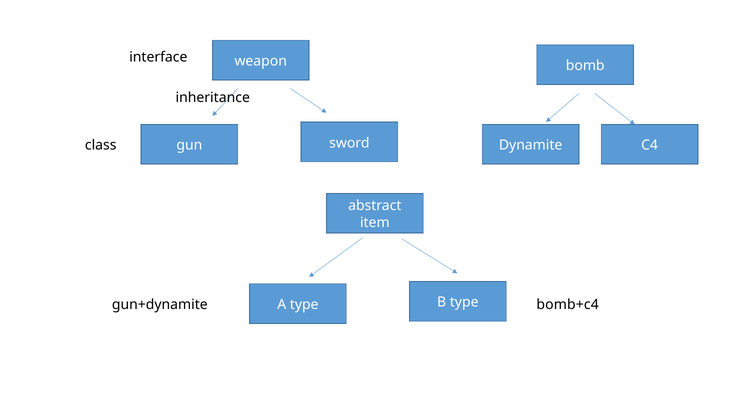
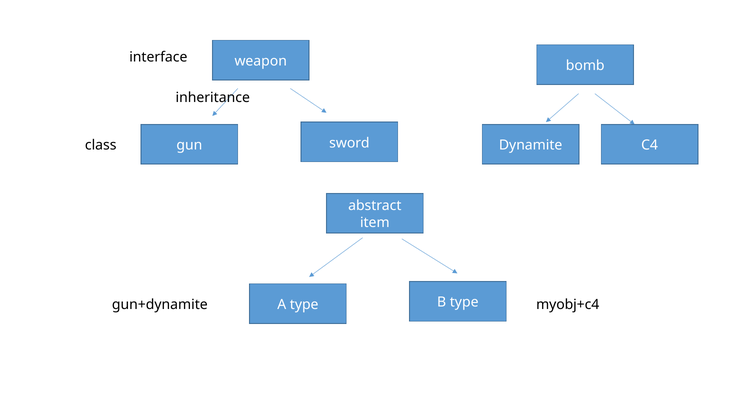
bomb+c4: bomb+c4 -> myobj+c4
